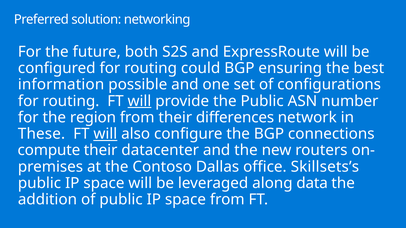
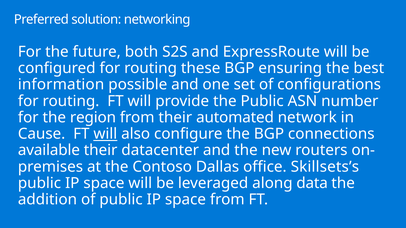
could: could -> these
will at (139, 101) underline: present -> none
differences: differences -> automated
These: These -> Cause
compute: compute -> available
